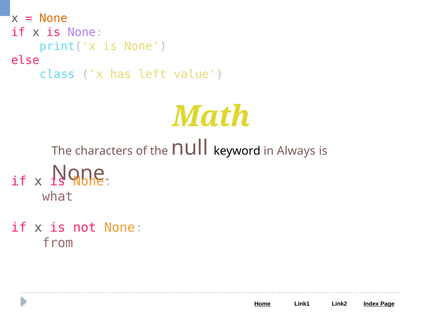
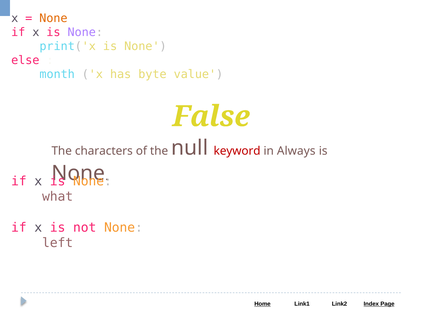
class: class -> month
left: left -> byte
Math: Math -> False
keyword colour: black -> red
from: from -> left
